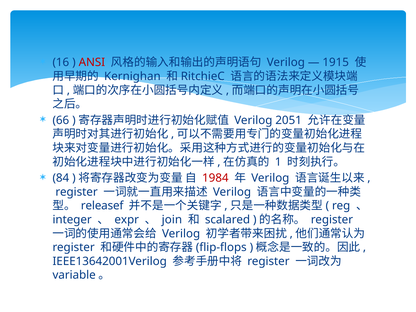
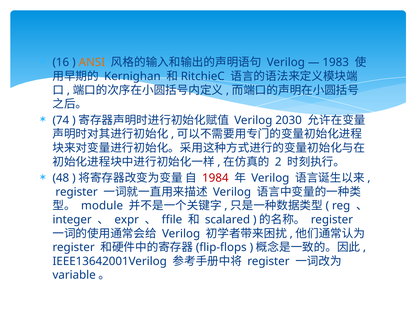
ANSI colour: red -> orange
1915: 1915 -> 1983
66: 66 -> 74
2051: 2051 -> 2030
1: 1 -> 2
84: 84 -> 48
releasef: releasef -> module
join: join -> ffile
